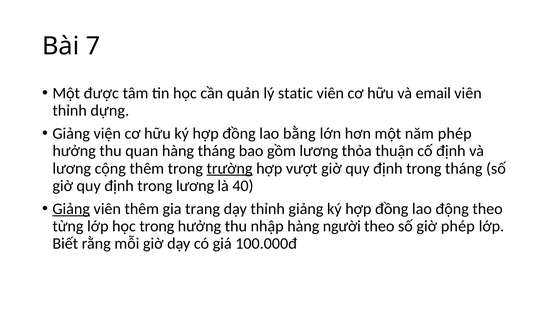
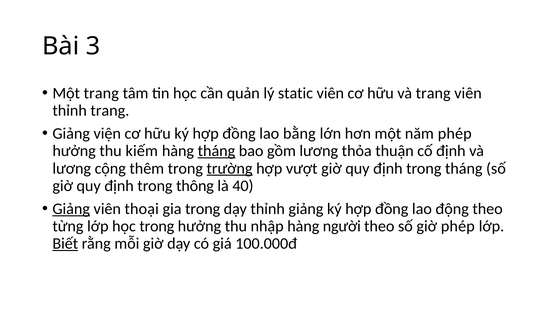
7: 7 -> 3
Một được: được -> trang
và email: email -> trang
thỉnh dựng: dựng -> trang
quan: quan -> kiếm
tháng at (216, 151) underline: none -> present
trong lương: lương -> thông
viên thêm: thêm -> thoại
gia trang: trang -> trong
Biết underline: none -> present
